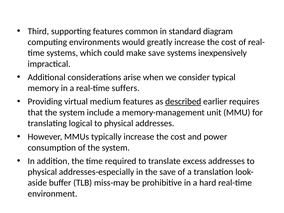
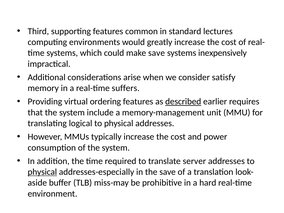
diagram: diagram -> lectures
typical: typical -> satisfy
medium: medium -> ordering
excess: excess -> server
physical at (42, 172) underline: none -> present
